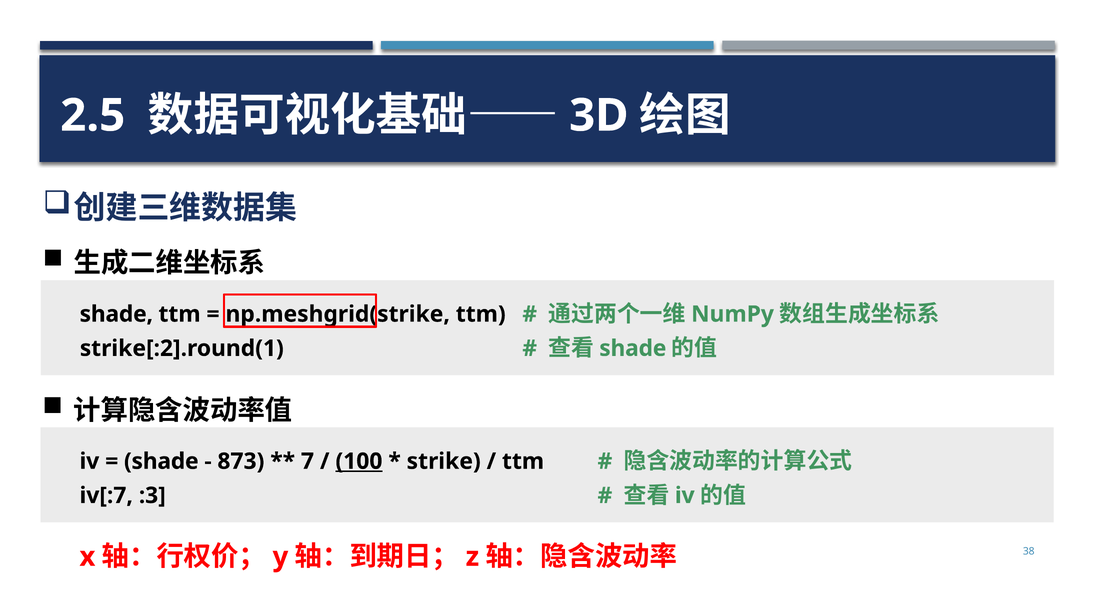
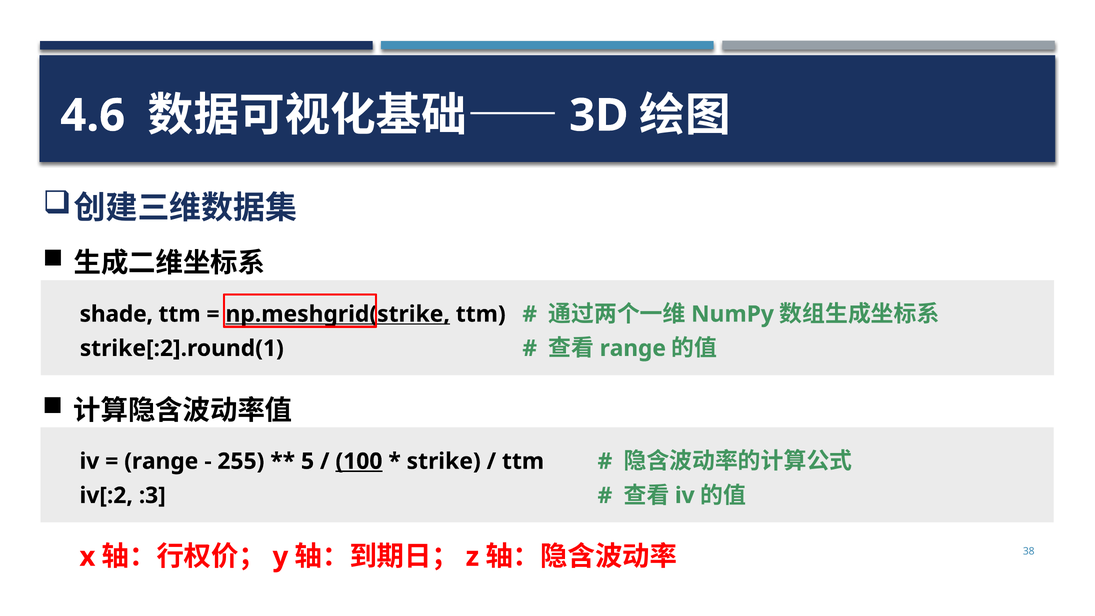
2.5: 2.5 -> 4.6
np.meshgrid(strike underline: none -> present
shade at (633, 348): shade -> range
shade at (161, 461): shade -> range
873: 873 -> 255
7: 7 -> 5
iv[:7: iv[:7 -> iv[:2
